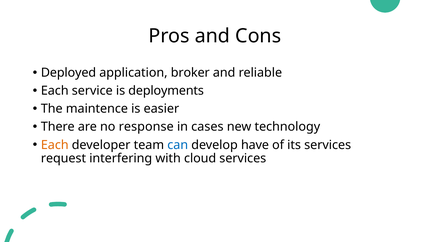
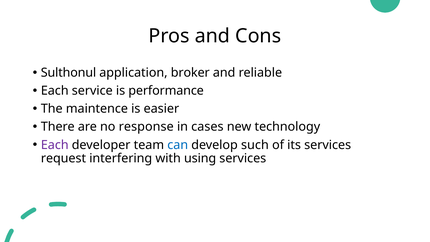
Deployed: Deployed -> Sulthonul
deployments: deployments -> performance
Each at (55, 145) colour: orange -> purple
have: have -> such
cloud: cloud -> using
